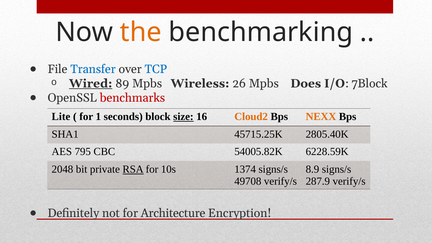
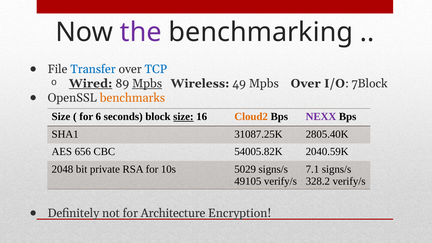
the colour: orange -> purple
Mpbs at (147, 83) underline: none -> present
26: 26 -> 49
Mpbs Does: Does -> Over
benchmarks colour: red -> orange
Lite at (61, 117): Lite -> Size
1: 1 -> 6
NEXX colour: orange -> purple
45715.25K: 45715.25K -> 31087.25K
795: 795 -> 656
6228.59K: 6228.59K -> 2040.59K
RSA underline: present -> none
1374: 1374 -> 5029
8.9: 8.9 -> 7.1
49708: 49708 -> 49105
287.9: 287.9 -> 328.2
